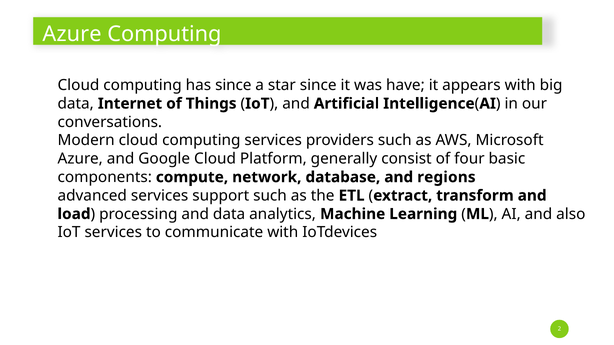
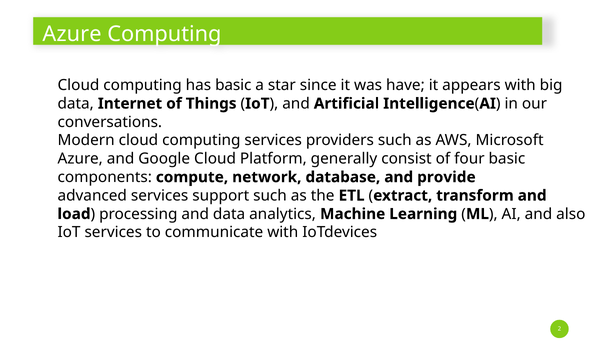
has since: since -> basic
regions: regions -> provide
